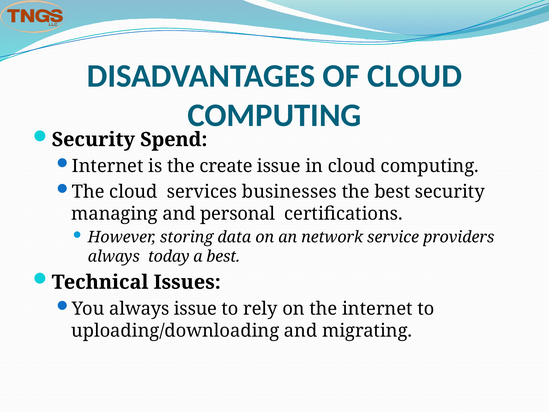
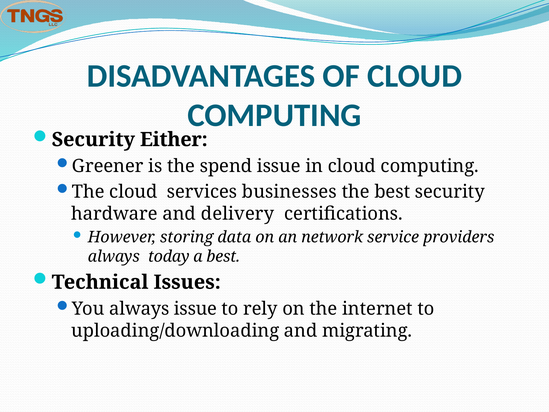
Spend: Spend -> Either
Internet at (108, 166): Internet -> Greener
create: create -> spend
managing: managing -> hardware
personal: personal -> delivery
